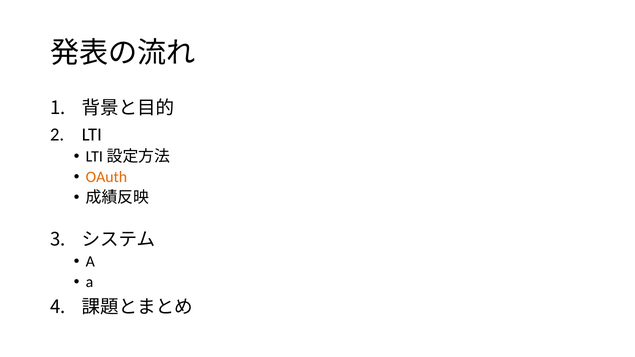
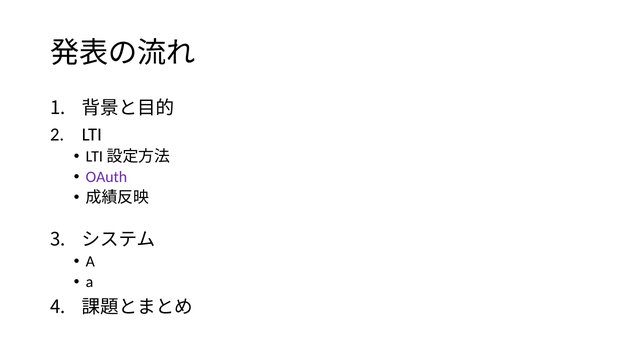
OAuth colour: orange -> purple
